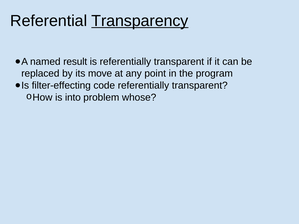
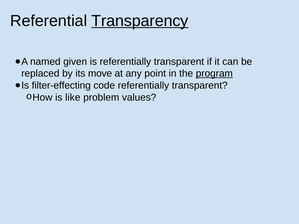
result: result -> given
program underline: none -> present
into: into -> like
whose: whose -> values
